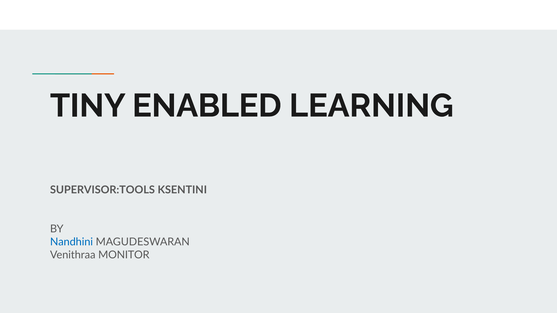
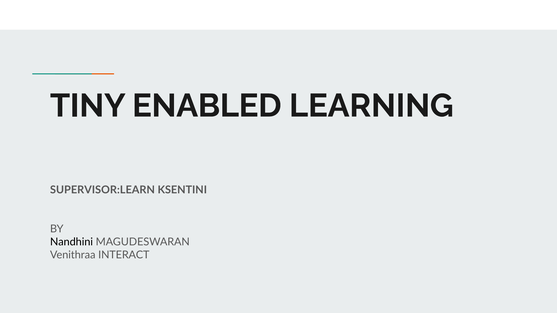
SUPERVISOR:TOOLS: SUPERVISOR:TOOLS -> SUPERVISOR:LEARN
Nandhini colour: blue -> black
MONITOR: MONITOR -> INTERACT
